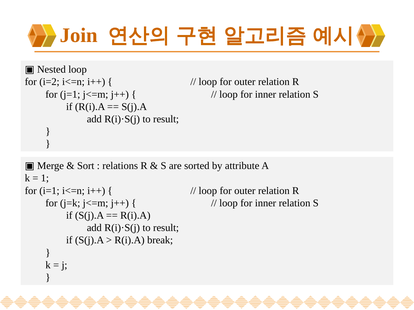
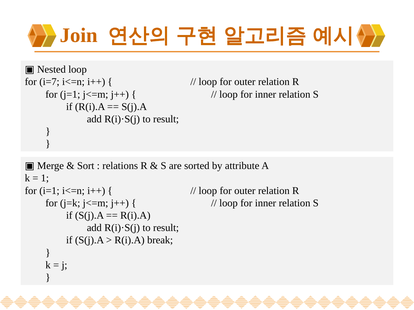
i=2: i=2 -> i=7
